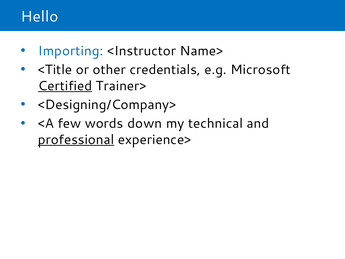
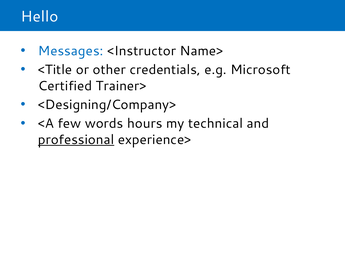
Importing: Importing -> Messages
Certified underline: present -> none
down: down -> hours
